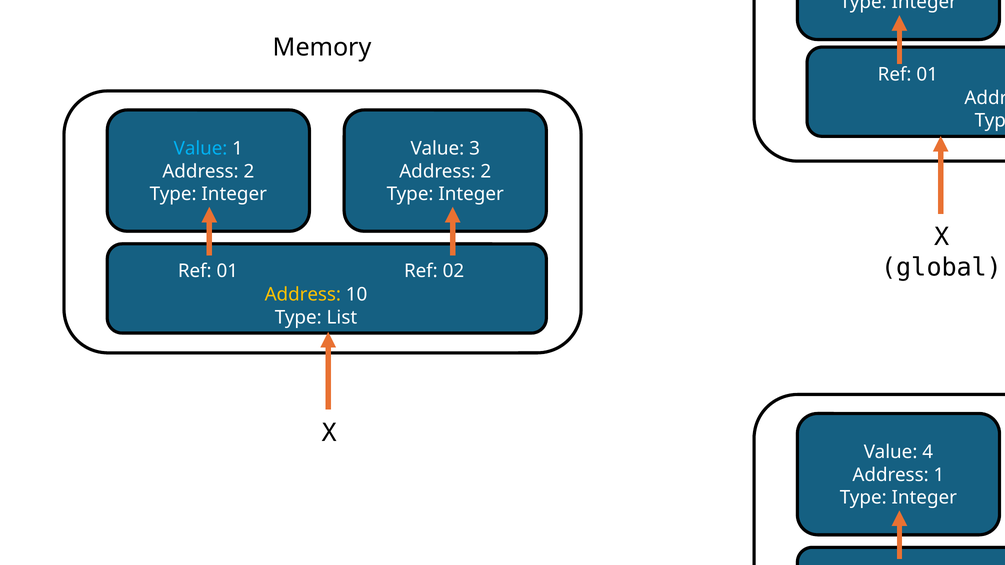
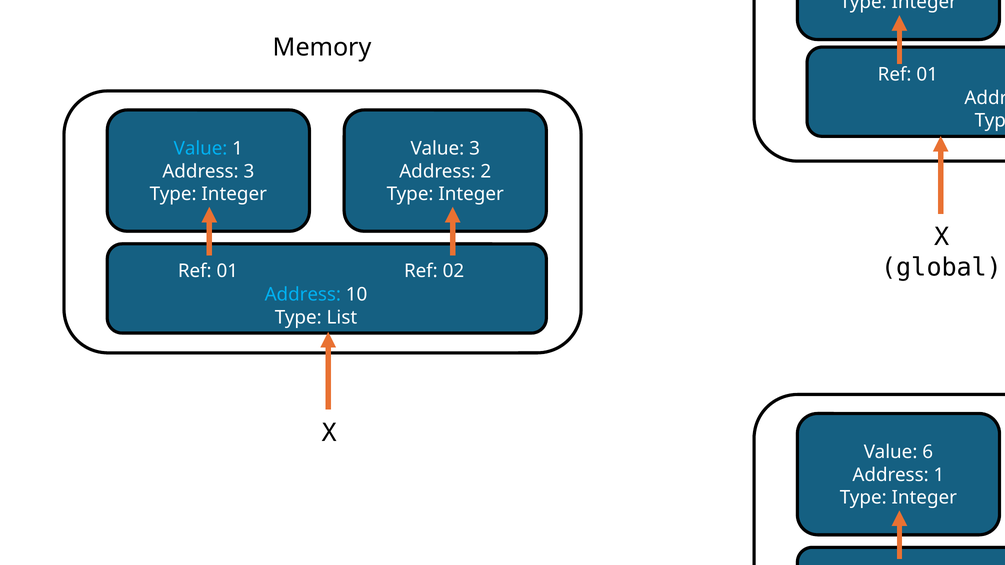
2 at (249, 171): 2 -> 3
Address at (303, 295) colour: yellow -> light blue
4: 4 -> 6
